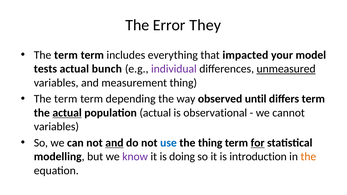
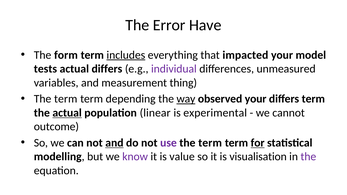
They: They -> Have
term at (66, 55): term -> form
includes underline: none -> present
actual bunch: bunch -> differs
unmeasured underline: present -> none
way underline: none -> present
observed until: until -> your
population actual: actual -> linear
observational: observational -> experimental
variables at (56, 127): variables -> outcome
use colour: blue -> purple
thing at (210, 143): thing -> term
doing: doing -> value
introduction: introduction -> visualisation
the at (308, 157) colour: orange -> purple
